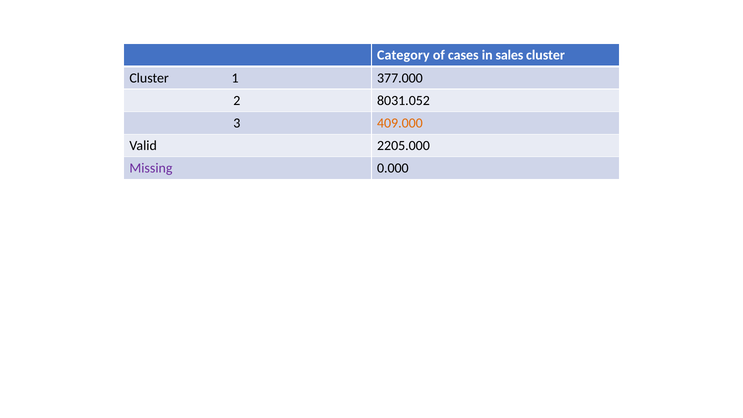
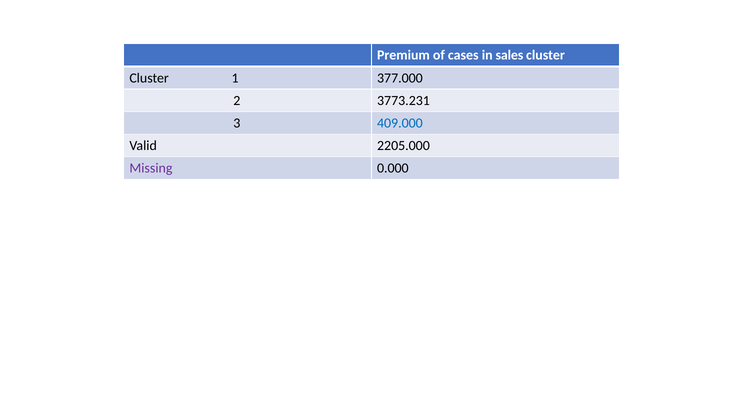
Category: Category -> Premium
8031.052: 8031.052 -> 3773.231
409.000 colour: orange -> blue
